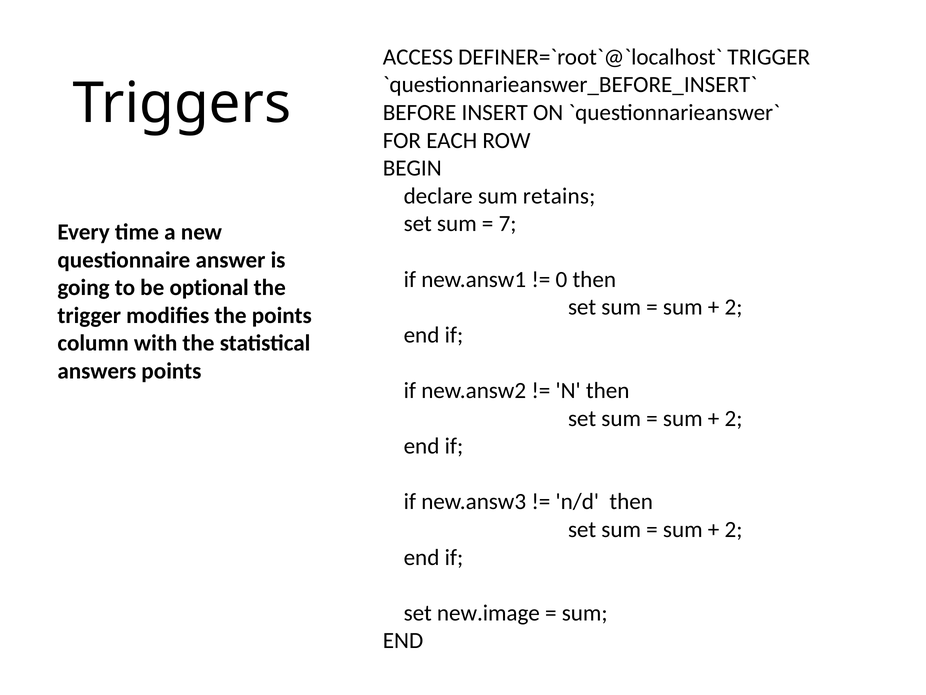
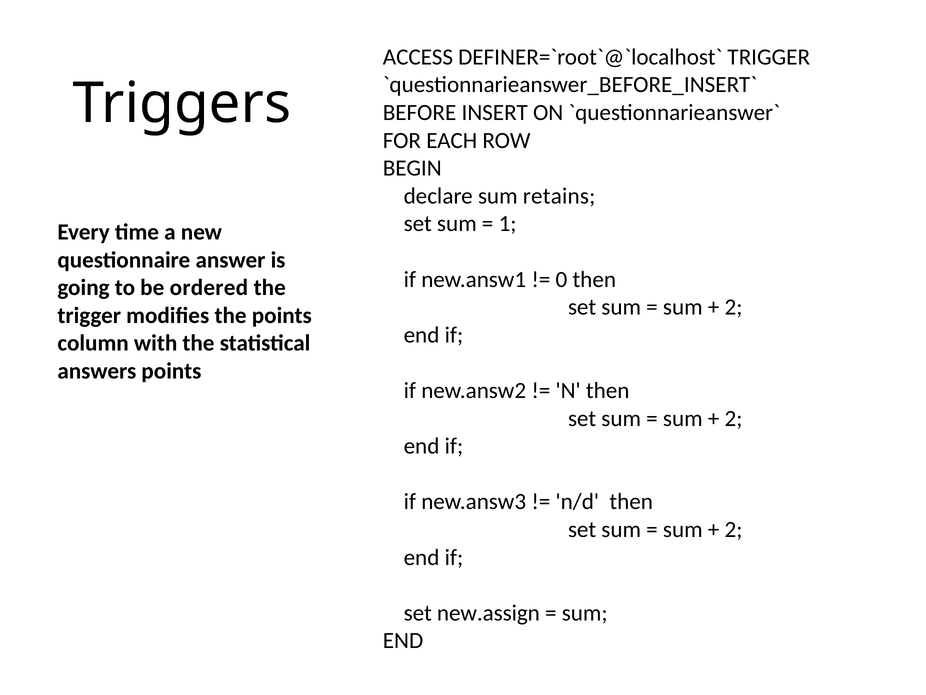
7: 7 -> 1
optional: optional -> ordered
new.image: new.image -> new.assign
